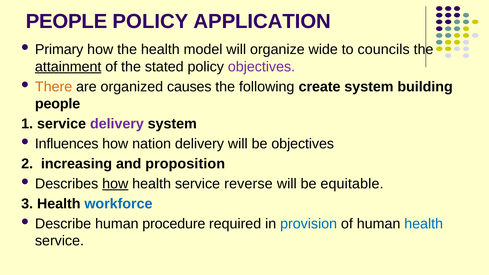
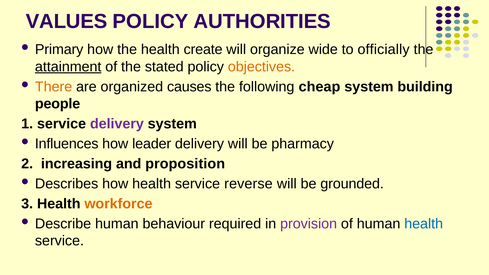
PEOPLE at (67, 21): PEOPLE -> VALUES
APPLICATION: APPLICATION -> AUTHORITIES
model: model -> create
councils: councils -> officially
objectives at (261, 67) colour: purple -> orange
create: create -> cheap
nation: nation -> leader
be objectives: objectives -> pharmacy
how at (115, 184) underline: present -> none
equitable: equitable -> grounded
workforce colour: blue -> orange
procedure: procedure -> behaviour
provision colour: blue -> purple
